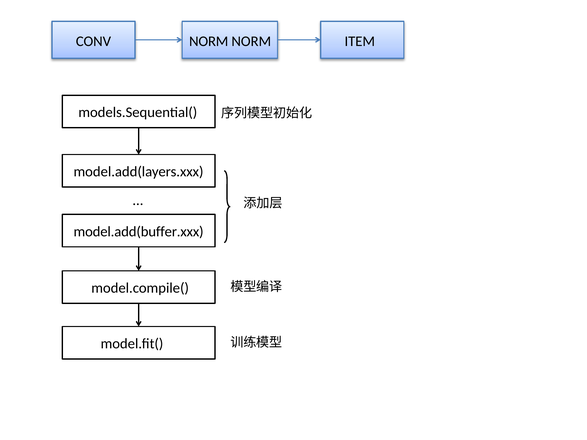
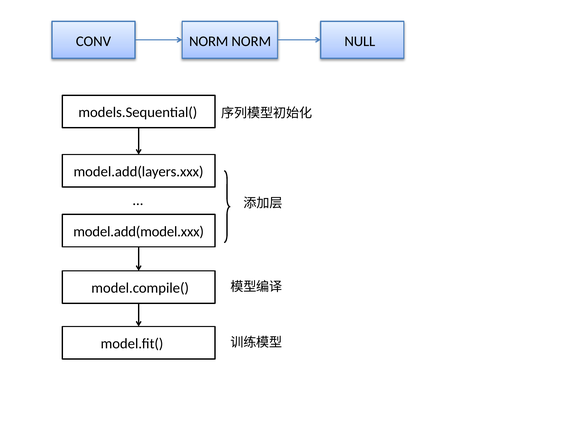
ITEM: ITEM -> NULL
model.add(buffer.xxx: model.add(buffer.xxx -> model.add(model.xxx
